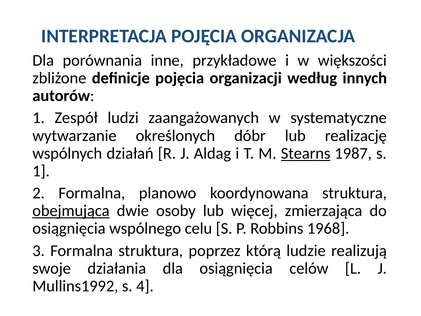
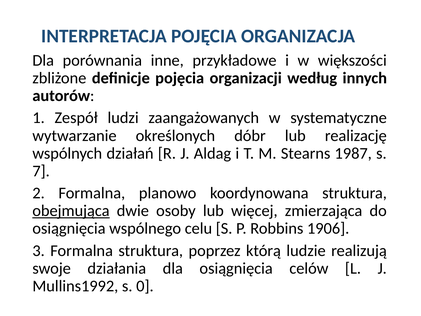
Stearns underline: present -> none
1 at (41, 171): 1 -> 7
1968: 1968 -> 1906
4: 4 -> 0
